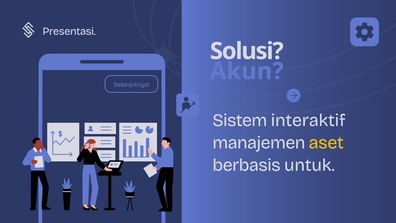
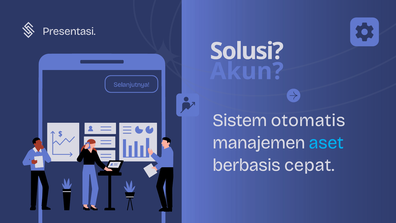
interaktif: interaktif -> otomatis
aset colour: yellow -> light blue
untuk: untuk -> cepat
